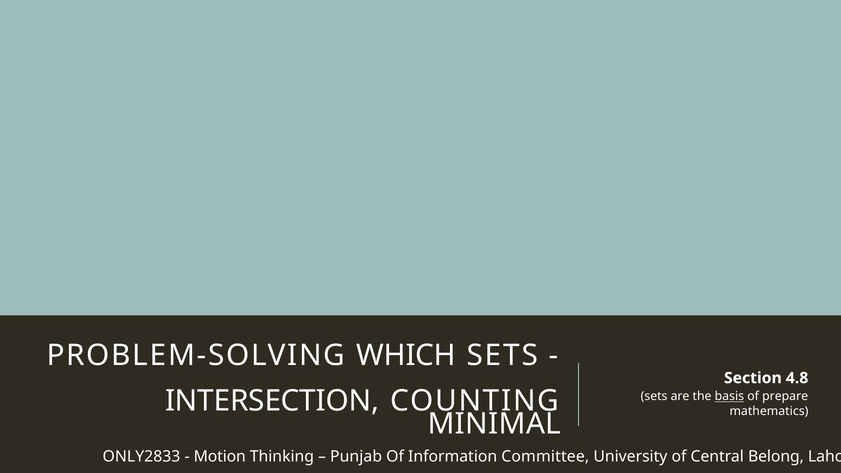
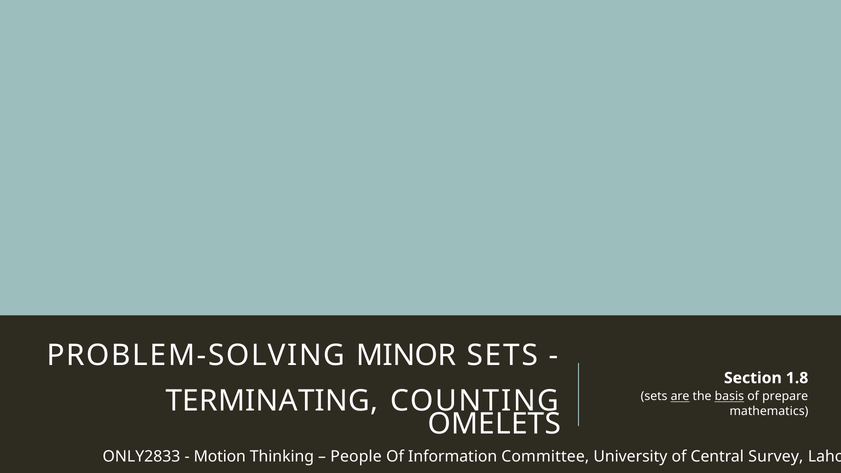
WHICH: WHICH -> MINOR
4.8: 4.8 -> 1.8
INTERSECTION: INTERSECTION -> TERMINATING
are underline: none -> present
MINIMAL: MINIMAL -> OMELETS
Punjab: Punjab -> People
Belong: Belong -> Survey
